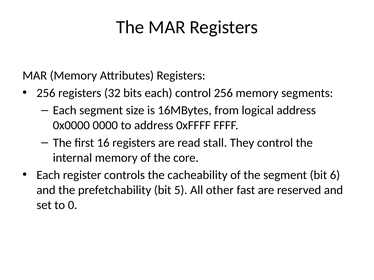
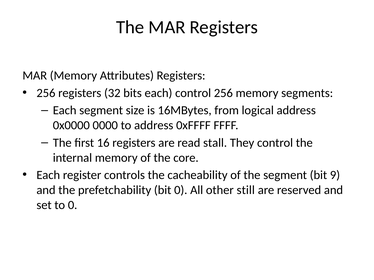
6: 6 -> 9
bit 5: 5 -> 0
fast: fast -> still
